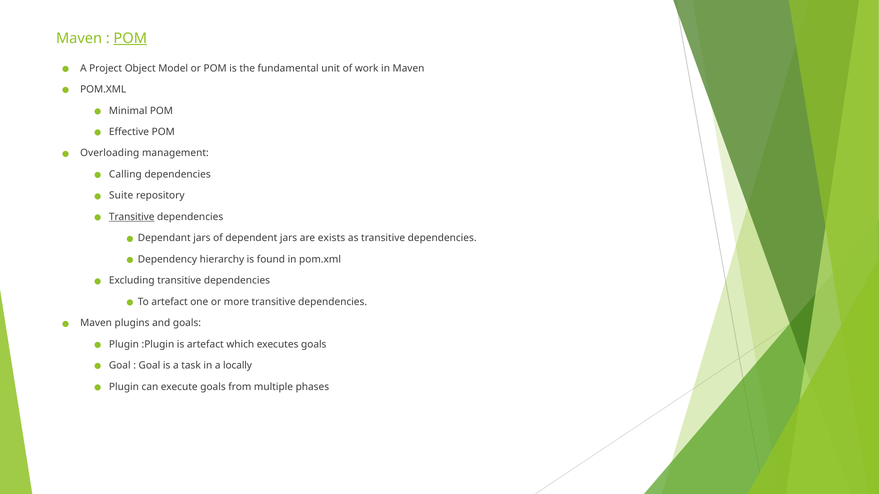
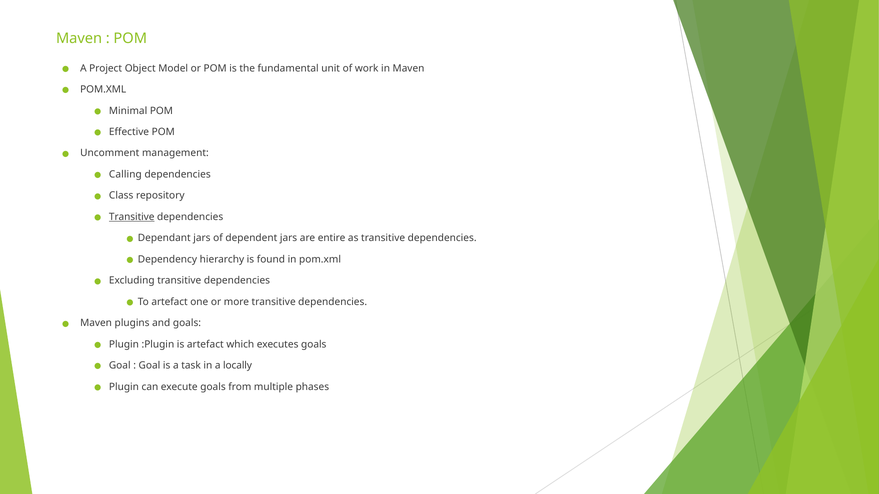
POM at (130, 38) underline: present -> none
Overloading: Overloading -> Uncomment
Suite: Suite -> Class
exists: exists -> entire
